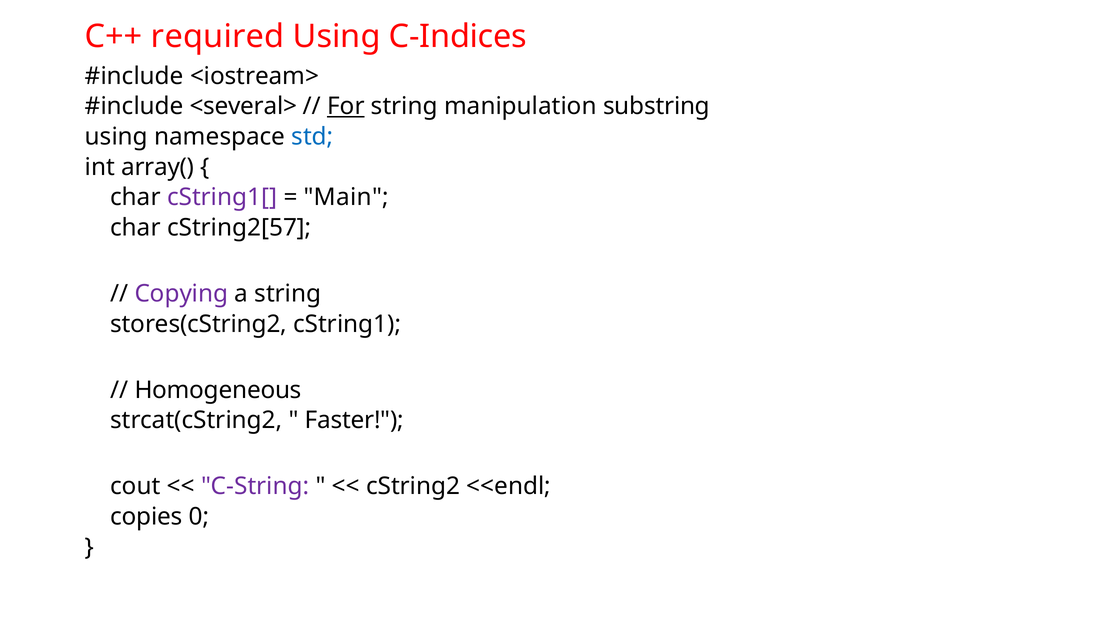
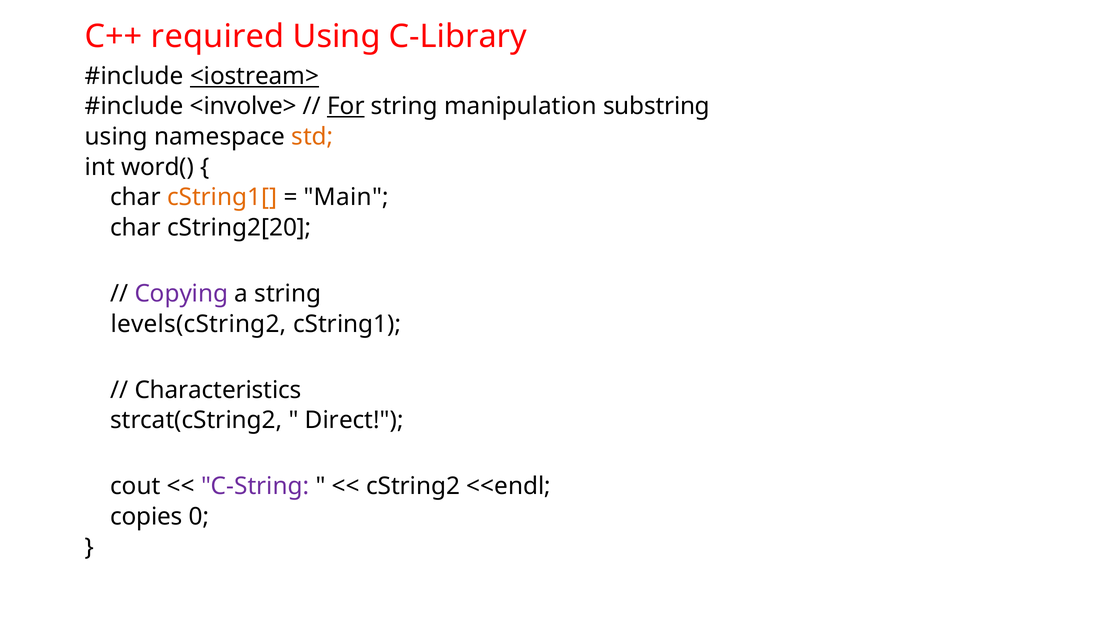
C-Indices: C-Indices -> C-Library
<iostream> underline: none -> present
<several>: <several> -> <involve>
std colour: blue -> orange
array(: array( -> word(
cString1[ colour: purple -> orange
cString2[57: cString2[57 -> cString2[20
stores(cString2: stores(cString2 -> levels(cString2
Homogeneous: Homogeneous -> Characteristics
Faster: Faster -> Direct
